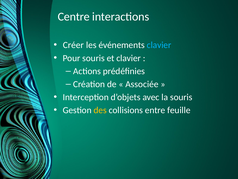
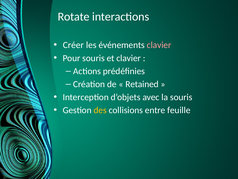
Centre: Centre -> Rotate
clavier at (159, 45) colour: light blue -> pink
Associée: Associée -> Retained
